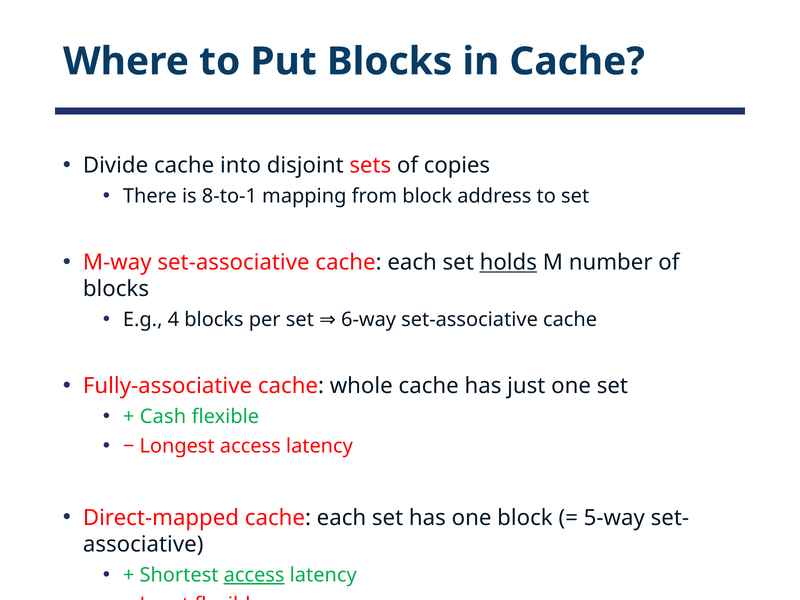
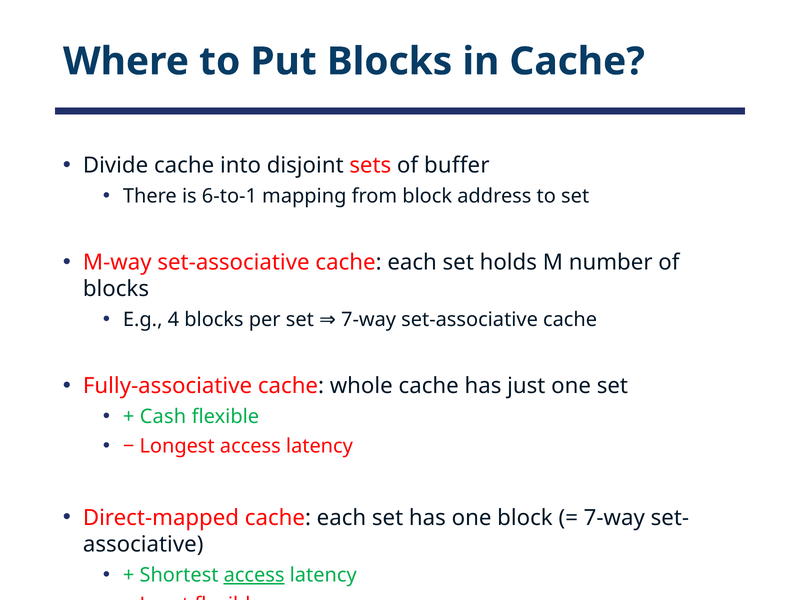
copies: copies -> buffer
8-to-1: 8-to-1 -> 6-to-1
holds underline: present -> none
set 6-way: 6-way -> 7-way
5-way at (614, 518): 5-way -> 7-way
